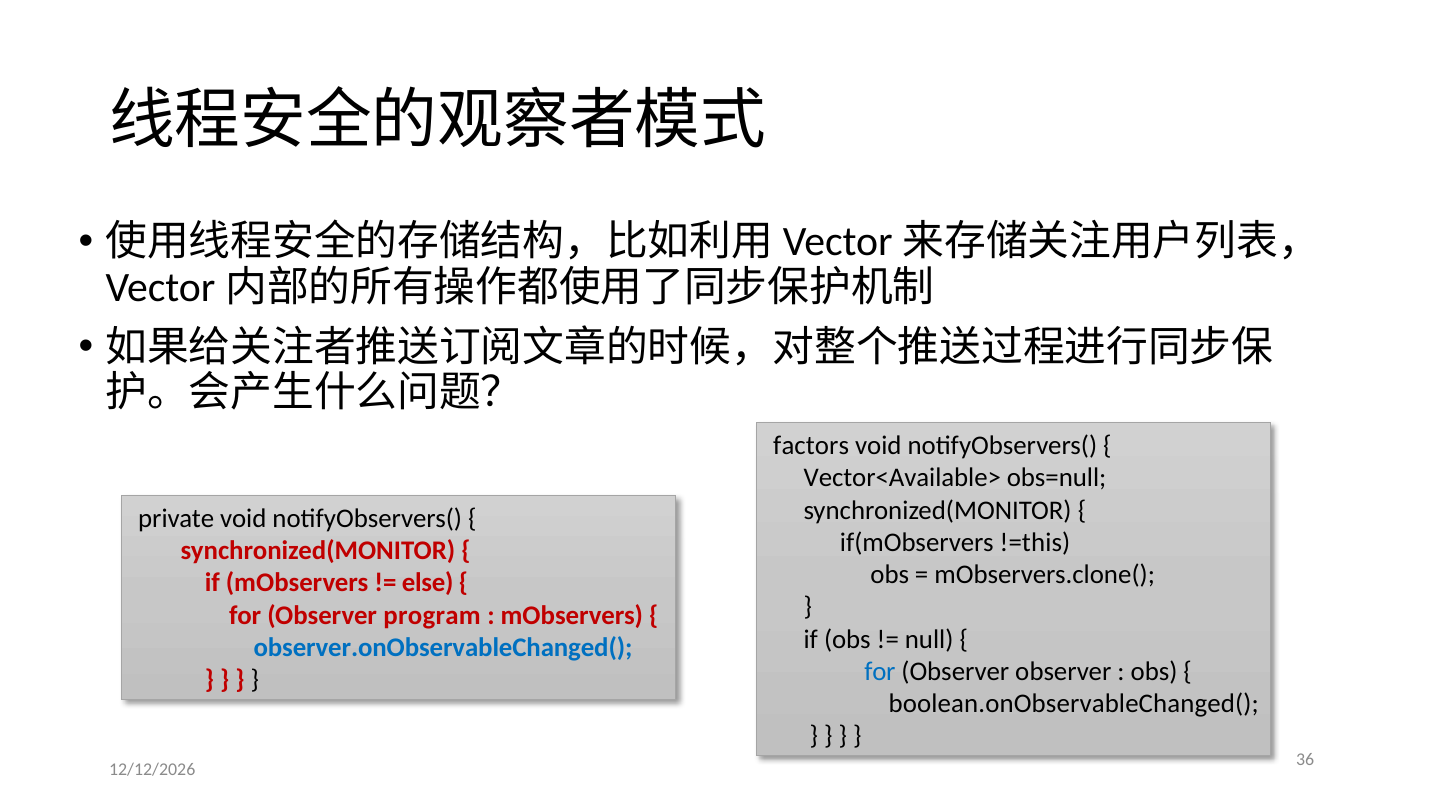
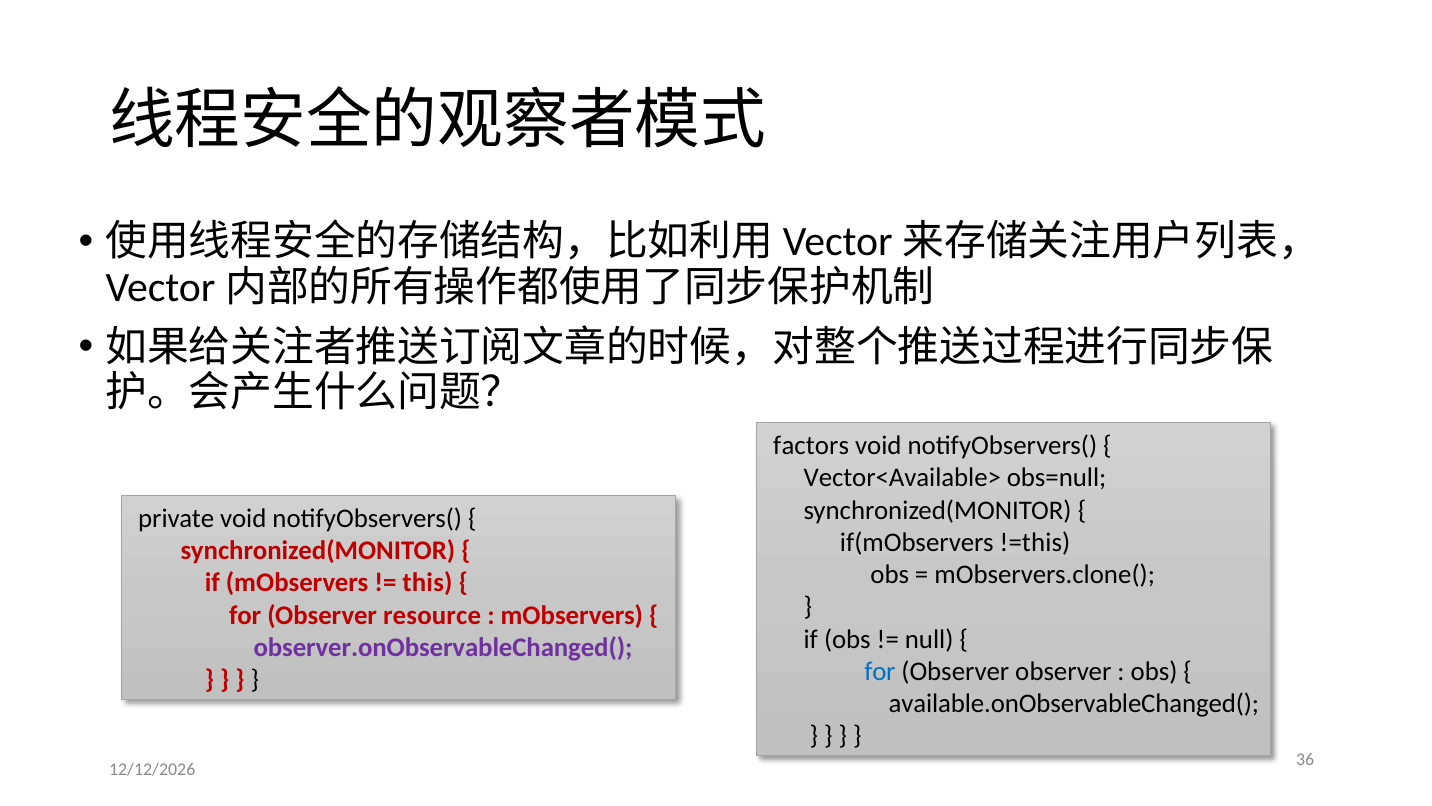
else: else -> this
program: program -> resource
observer.onObservableChanged( colour: blue -> purple
boolean.onObservableChanged(: boolean.onObservableChanged( -> available.onObservableChanged(
